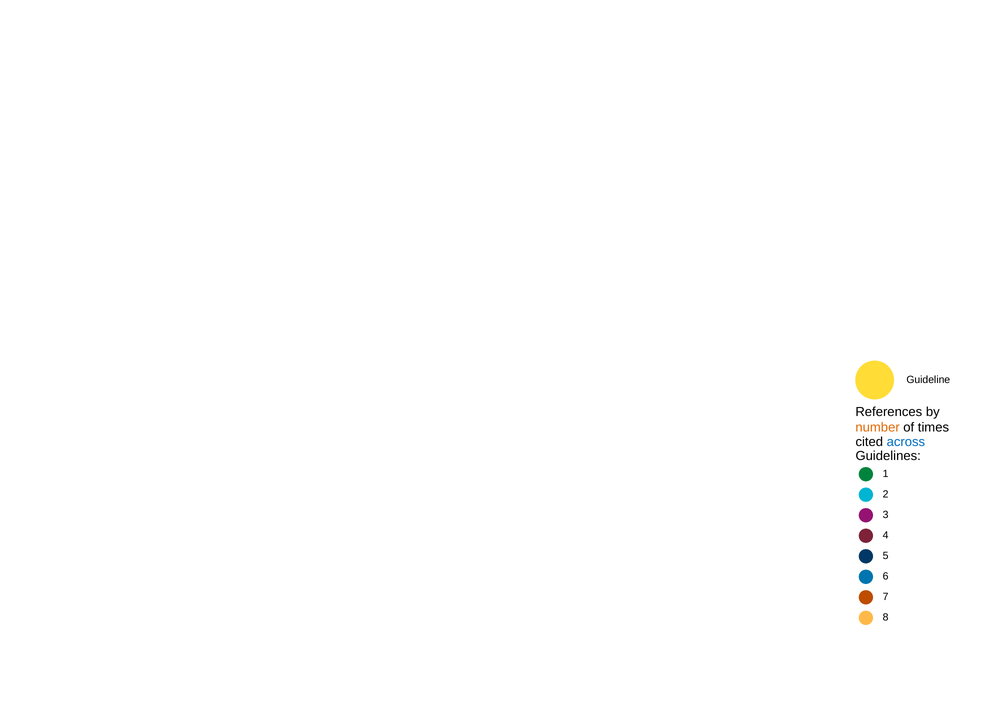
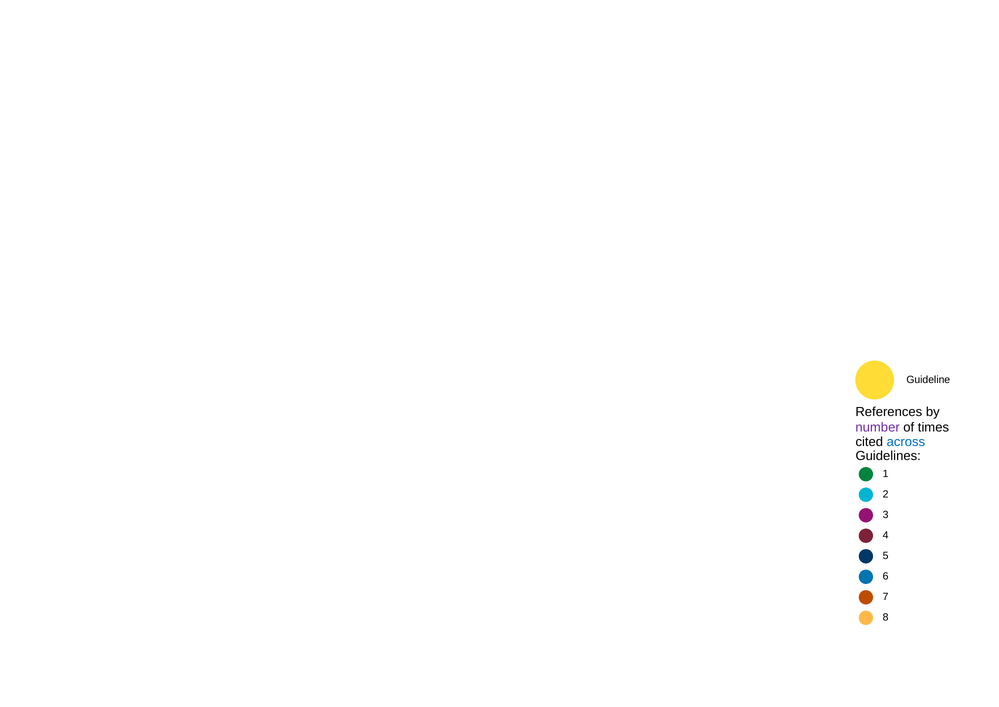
number colour: orange -> purple
